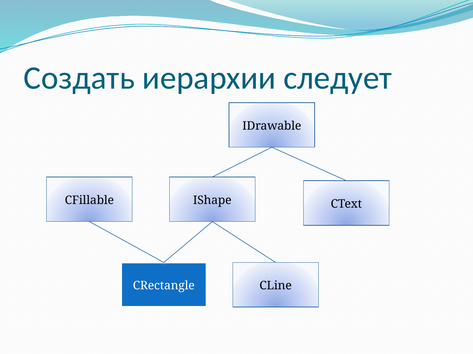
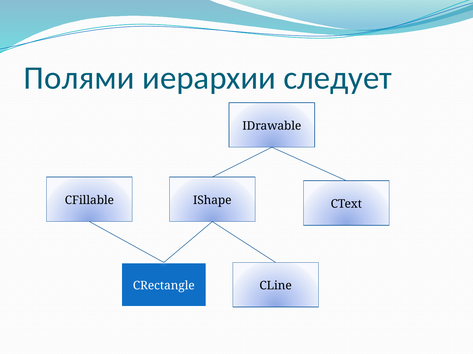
Создать: Создать -> Полями
